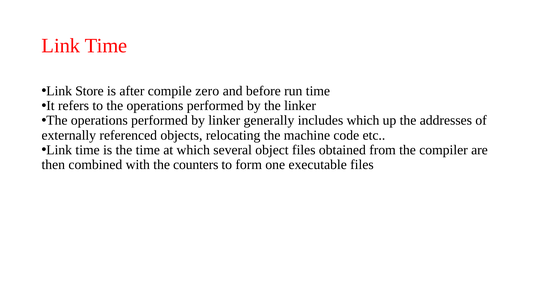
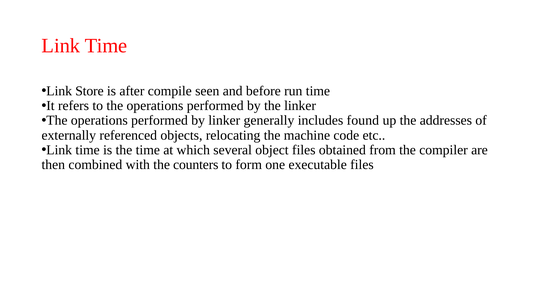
zero: zero -> seen
includes which: which -> found
